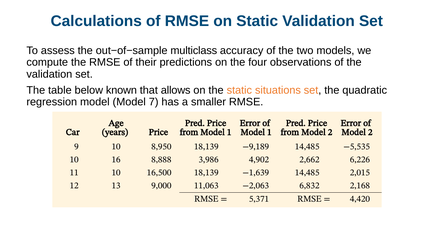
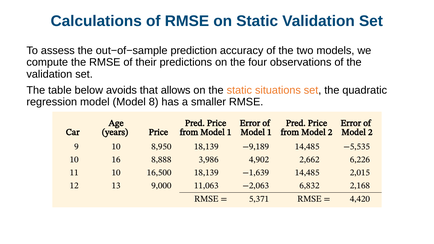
multiclass: multiclass -> prediction
known: known -> avoids
7: 7 -> 8
